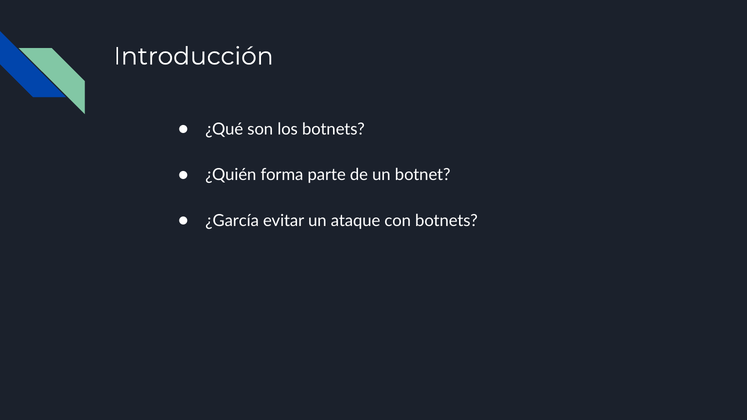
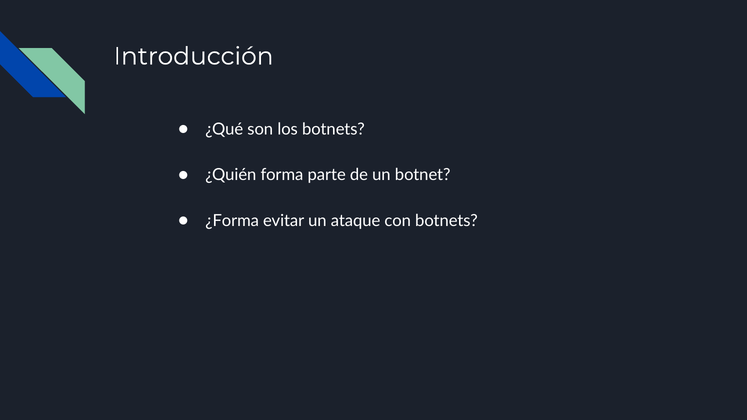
¿García: ¿García -> ¿Forma
